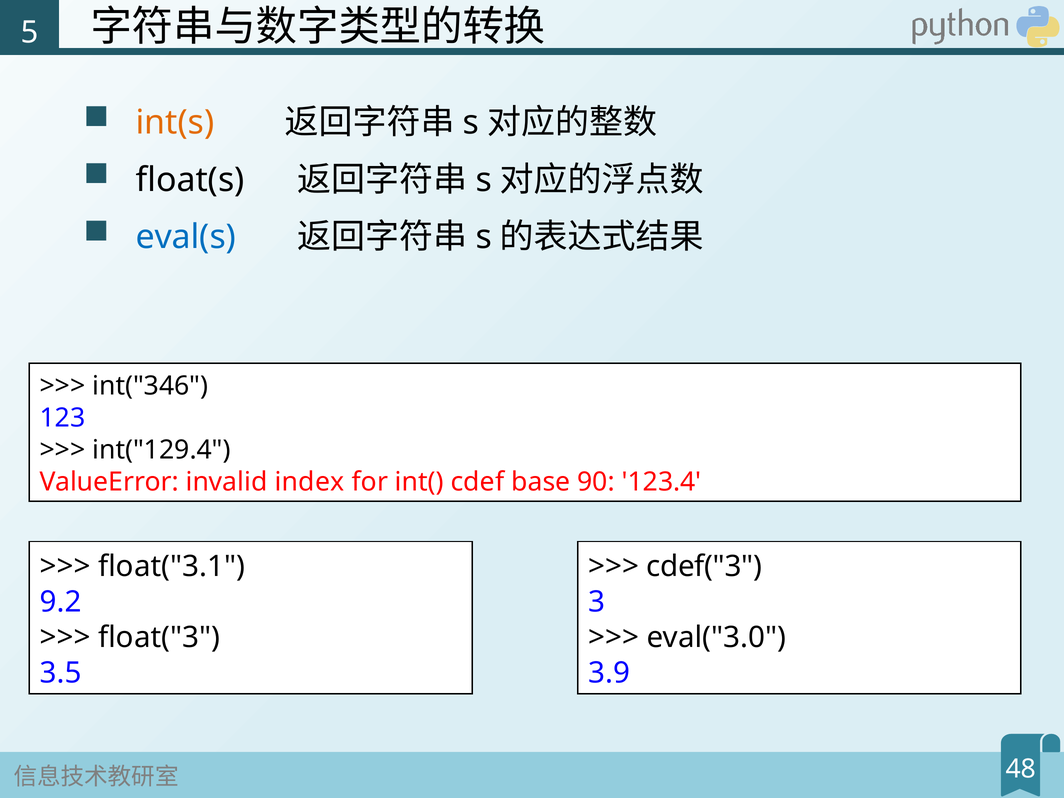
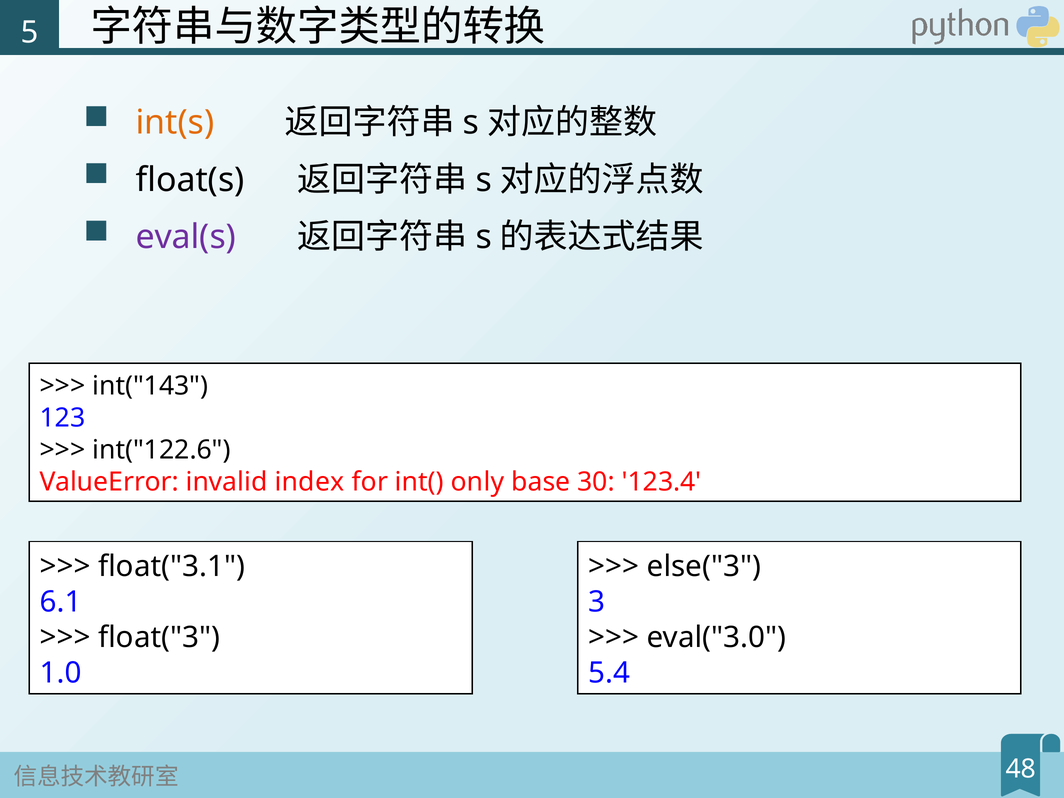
eval(s colour: blue -> purple
int("346: int("346 -> int("143
int("129.4: int("129.4 -> int("122.6
cdef: cdef -> only
90: 90 -> 30
cdef("3: cdef("3 -> else("3
9.2: 9.2 -> 6.1
3.5: 3.5 -> 1.0
3.9: 3.9 -> 5.4
